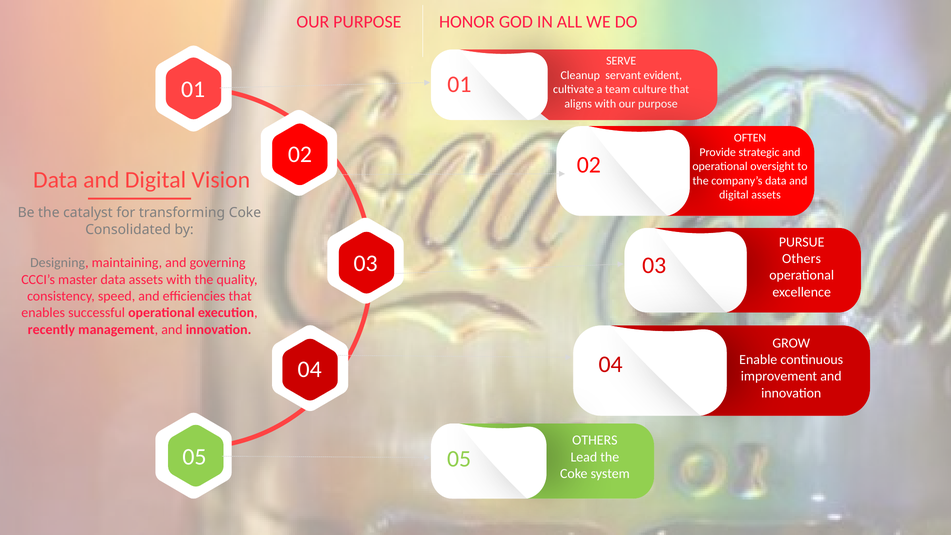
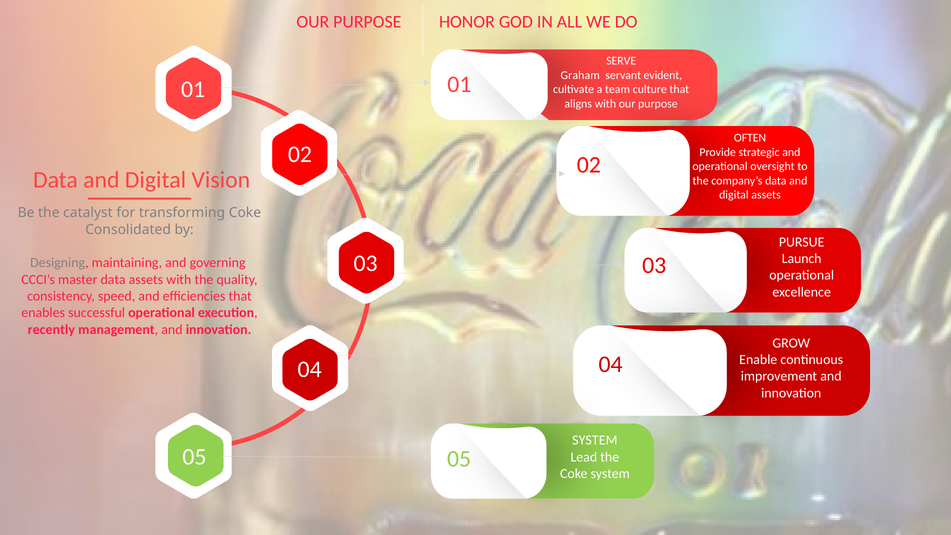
Cleanup: Cleanup -> Graham
Others at (802, 259): Others -> Launch
OTHERS at (595, 440): OTHERS -> SYSTEM
